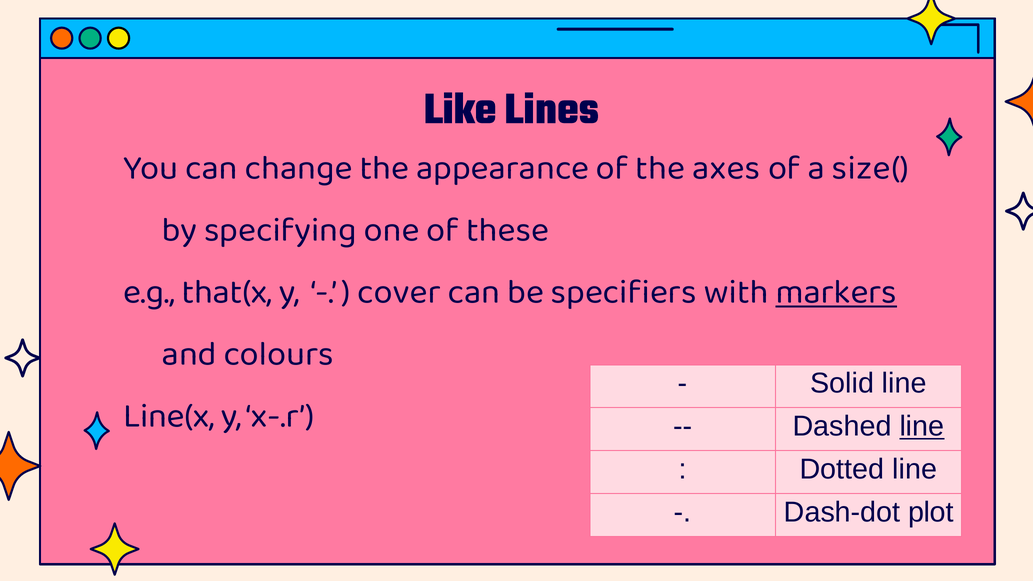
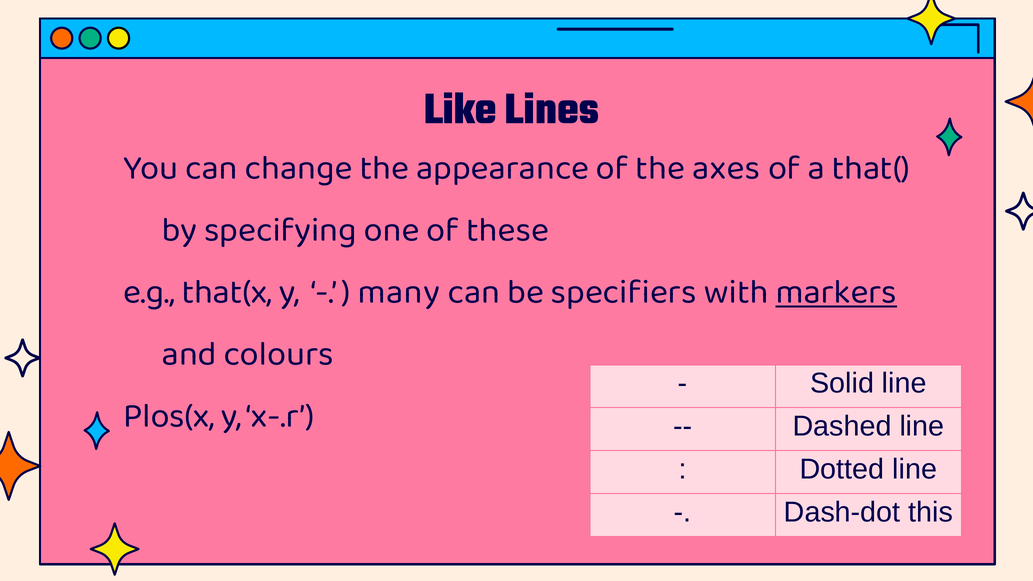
size(: size( -> that(
cover: cover -> many
Line(x: Line(x -> Plos(x
line at (922, 426) underline: present -> none
plot: plot -> this
